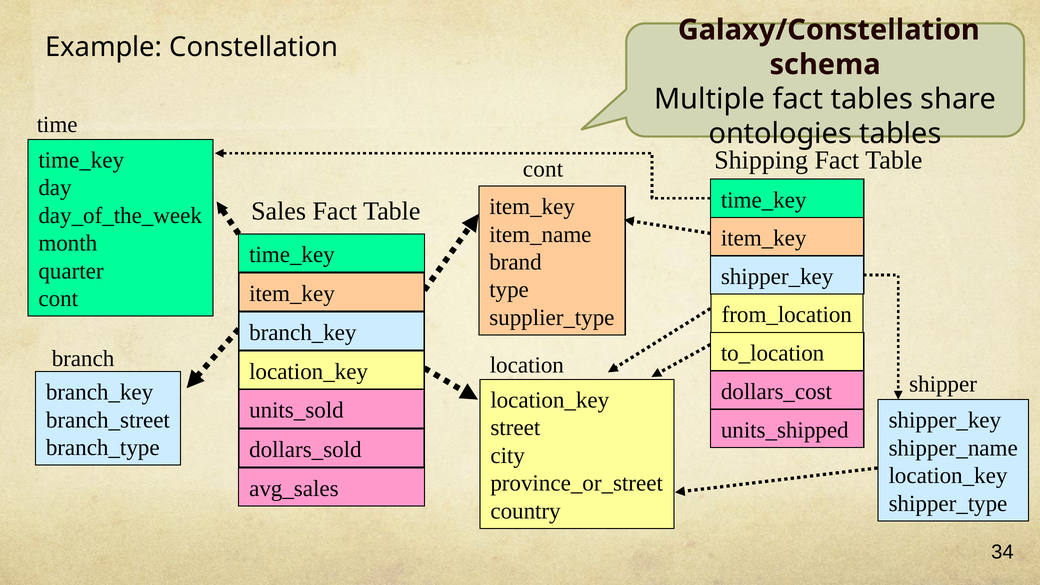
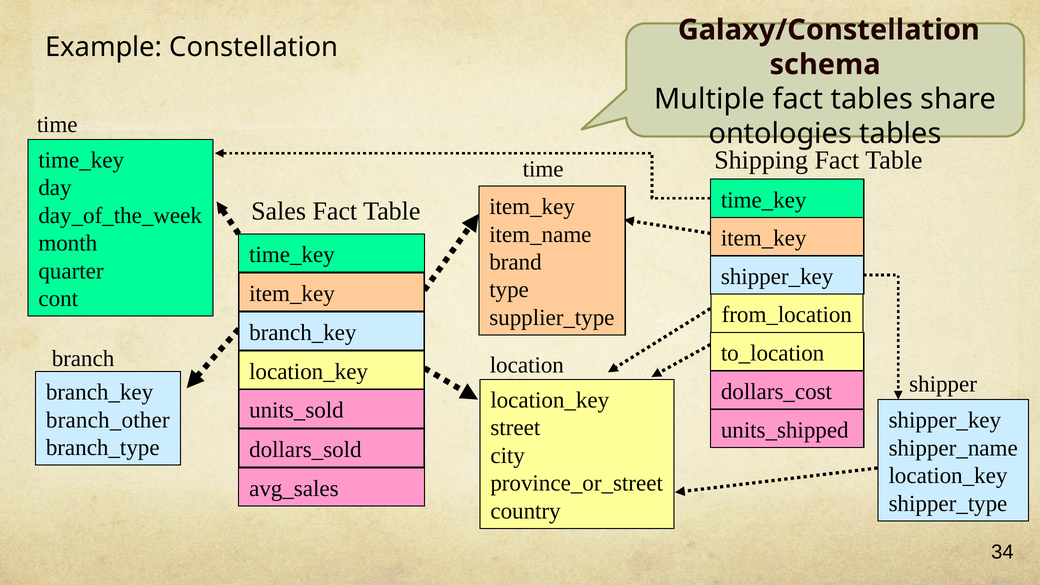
cont at (543, 169): cont -> time
branch_street: branch_street -> branch_other
